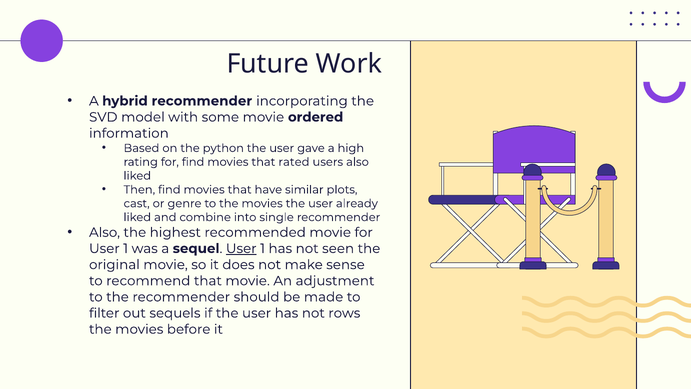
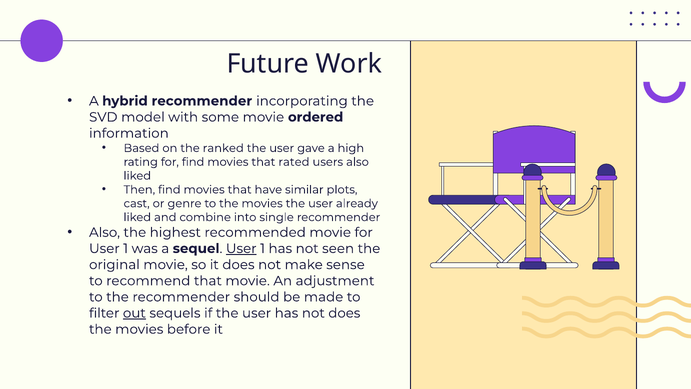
python: python -> ranked
out underline: none -> present
not rows: rows -> does
